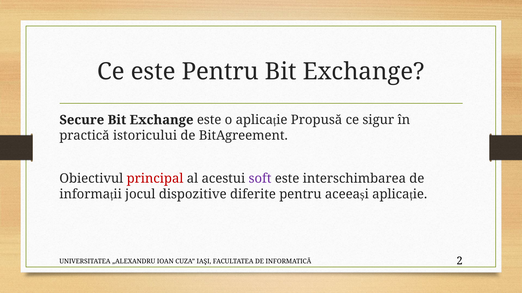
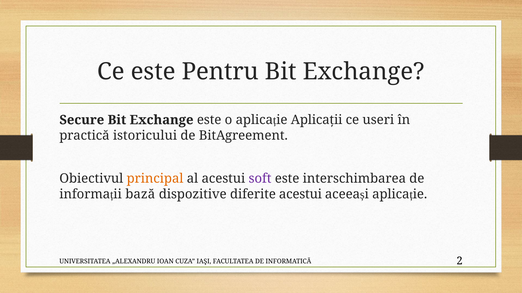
Propusă: Propusă -> Aplicații
sigur: sigur -> useri
principal colour: red -> orange
jocul: jocul -> bază
diferite pentru: pentru -> acestui
